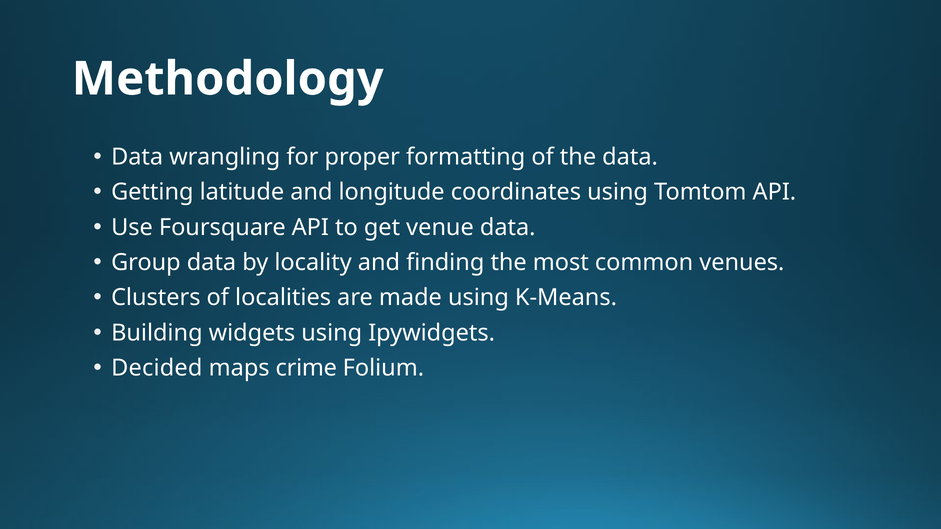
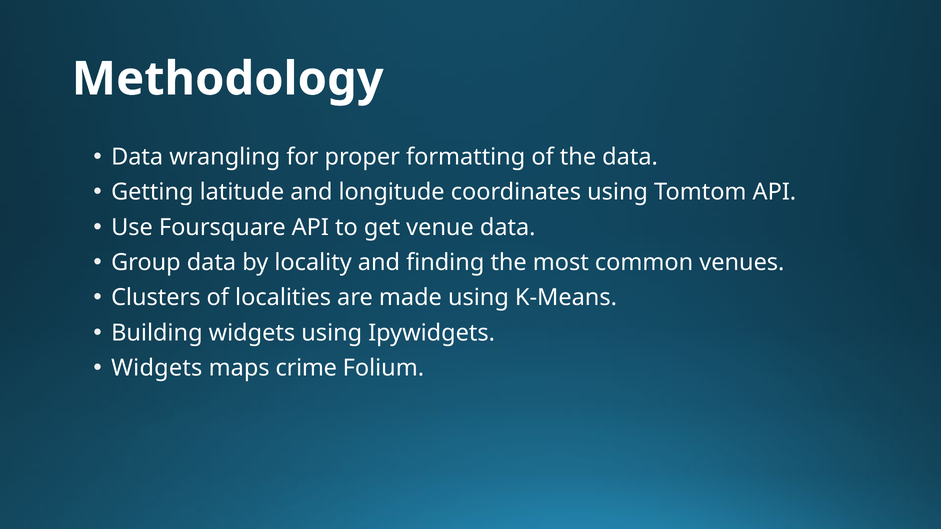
Decided at (157, 368): Decided -> Widgets
